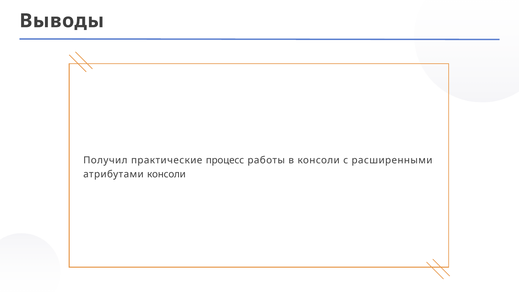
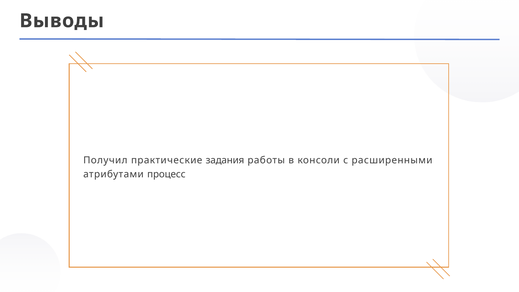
процесс: процесс -> задания
атрибутами консоли: консоли -> процесс
